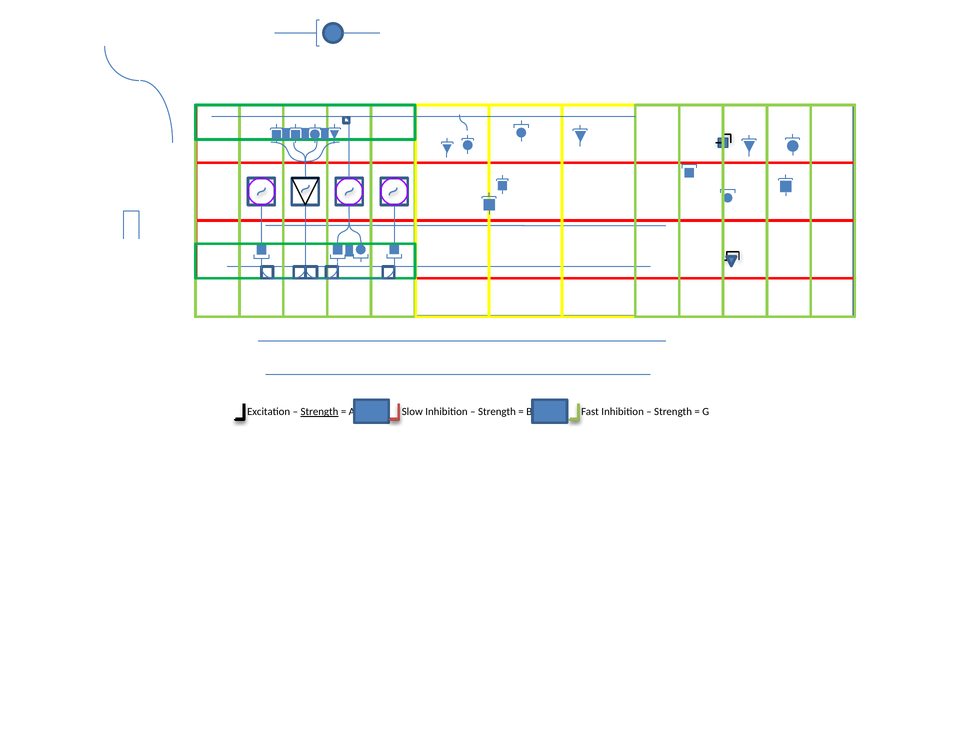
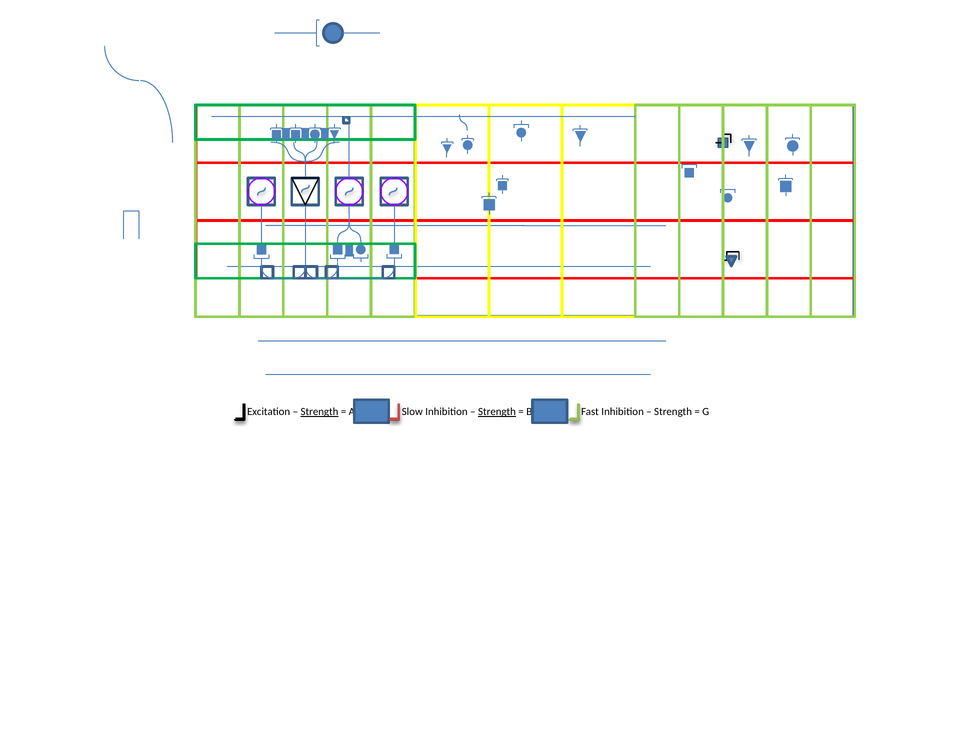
Strength at (497, 412) underline: none -> present
